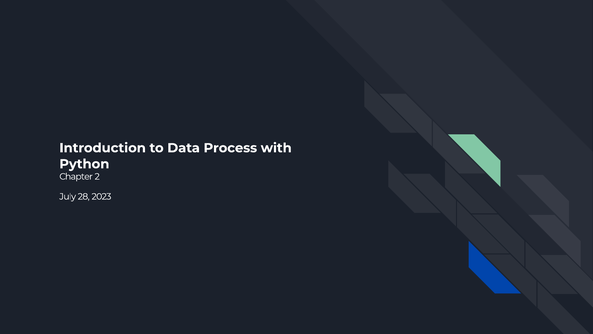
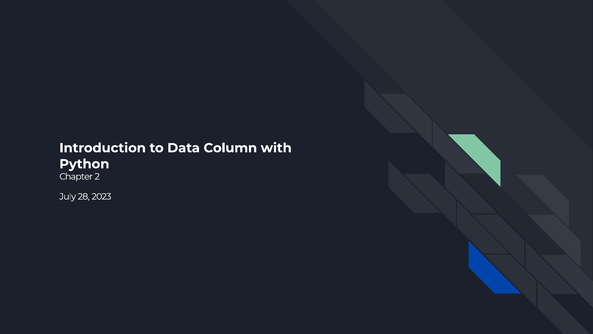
Process: Process -> Column
